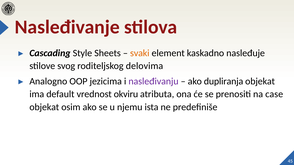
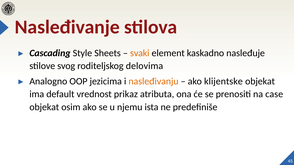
nasleđivanju colour: purple -> orange
dupliranja: dupliranja -> klijentske
okviru: okviru -> prikaz
